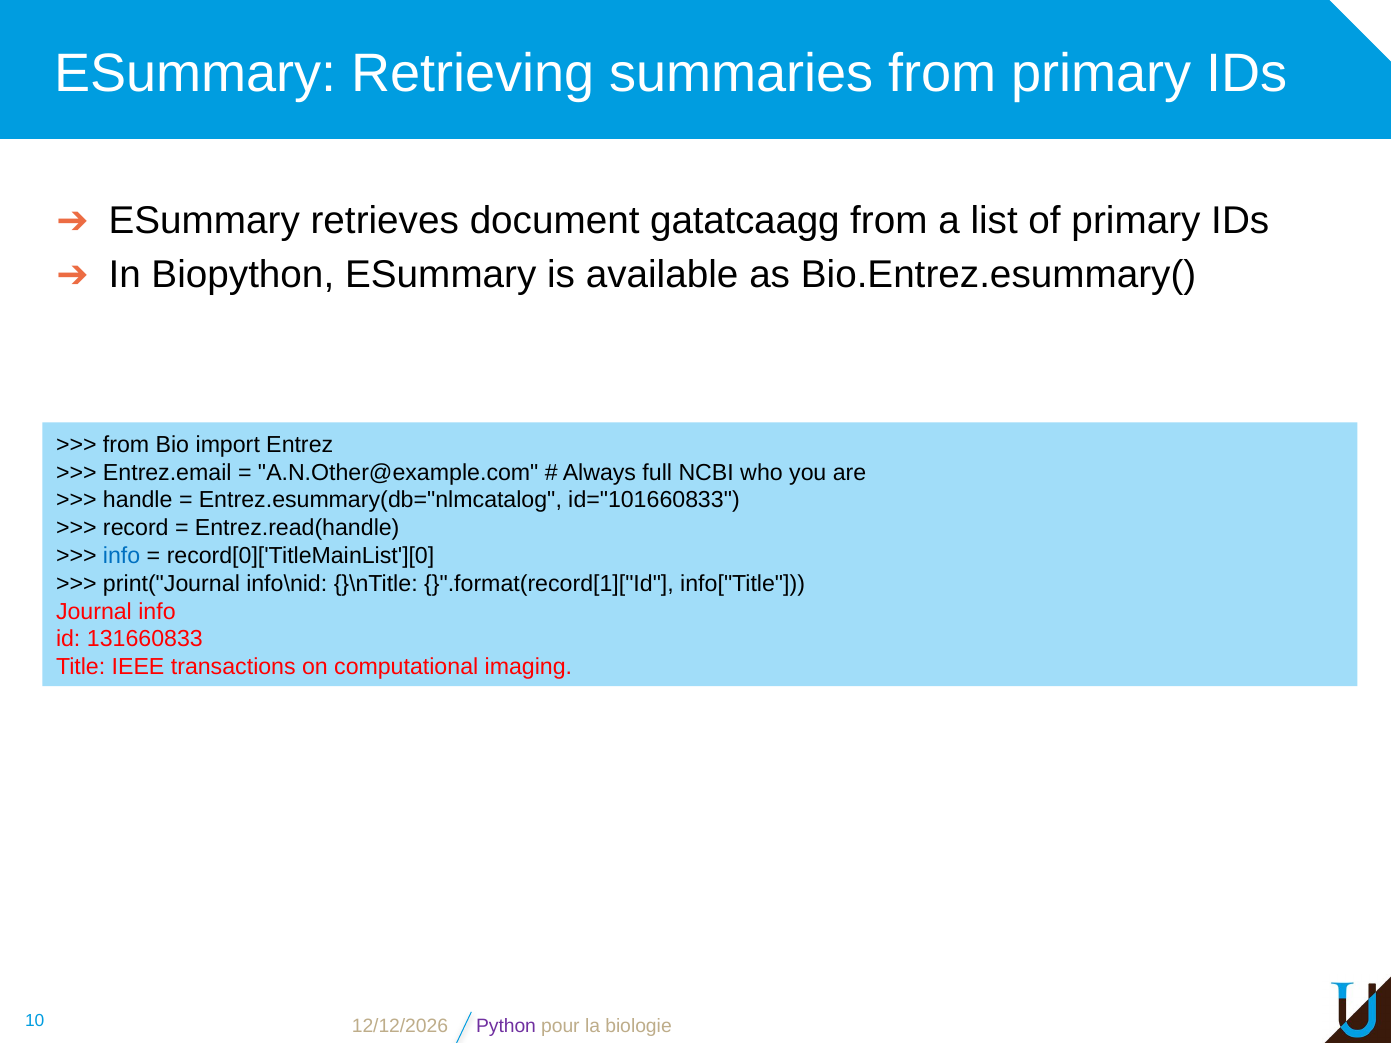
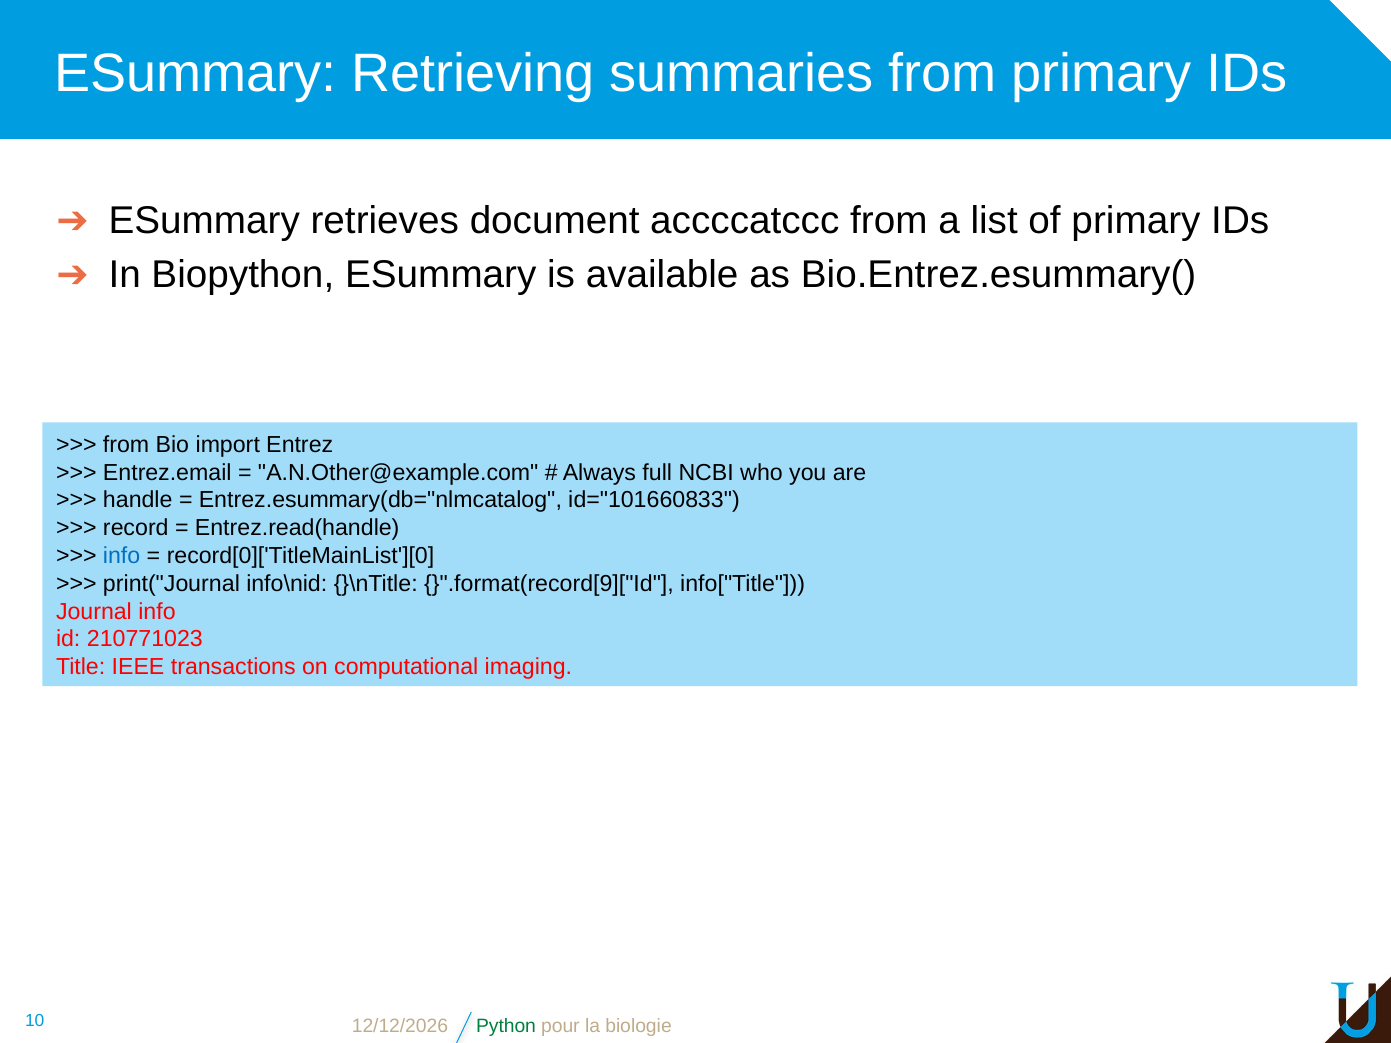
gatatcaagg: gatatcaagg -> accccatccc
}".format(record[1]["Id: }".format(record[1]["Id -> }".format(record[9]["Id
131660833: 131660833 -> 210771023
Python colour: purple -> green
